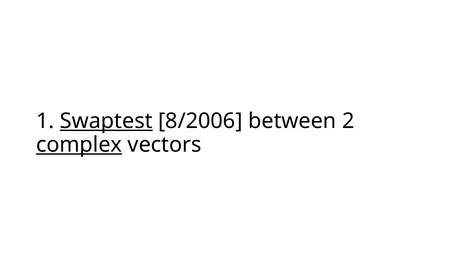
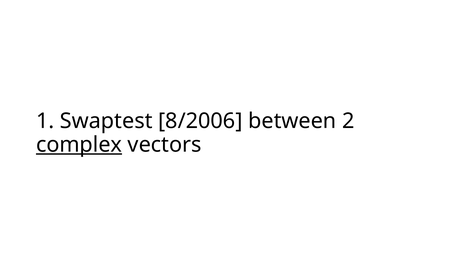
Swaptest underline: present -> none
